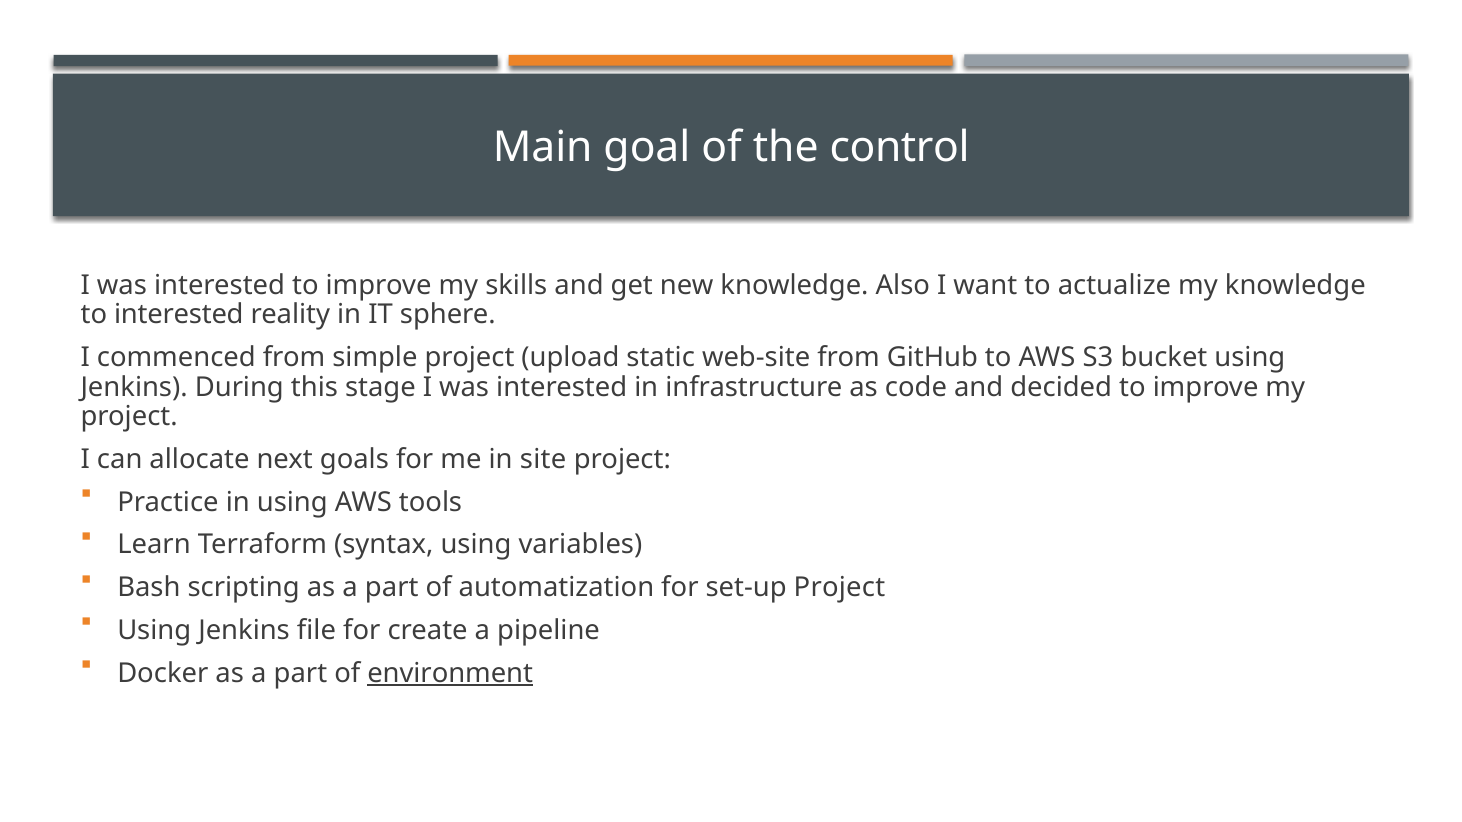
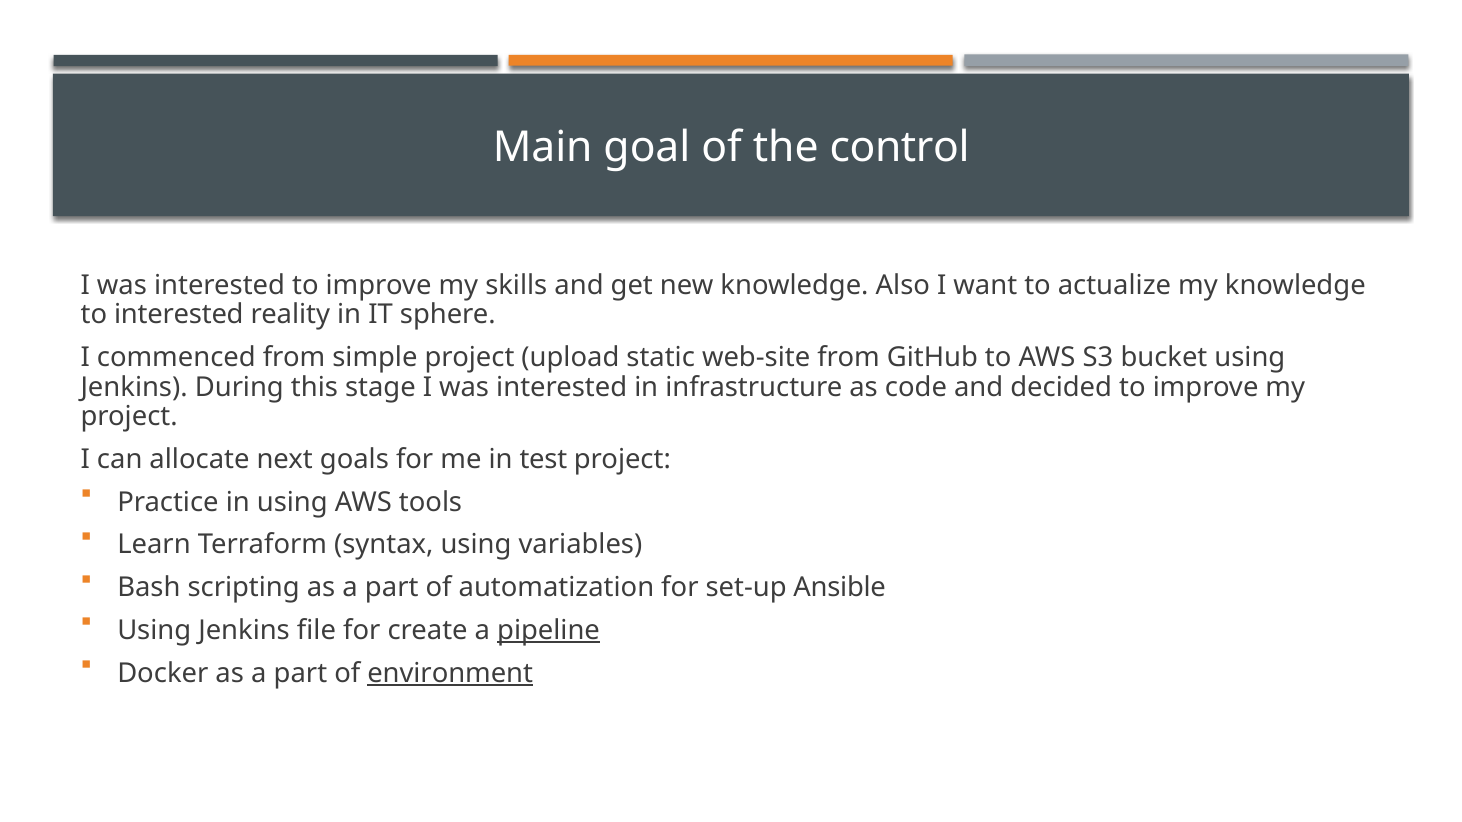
site: site -> test
set-up Project: Project -> Ansible
pipeline underline: none -> present
